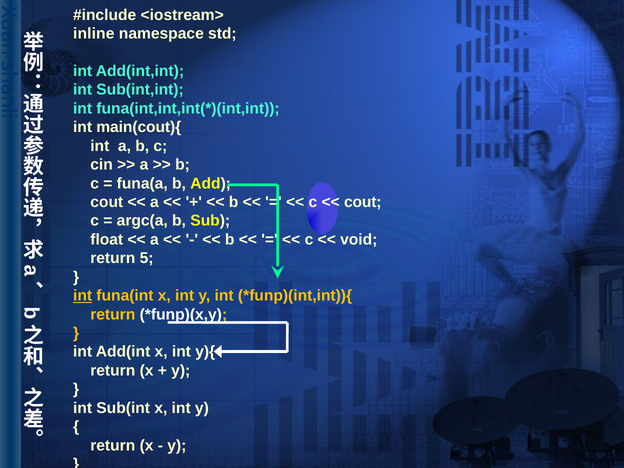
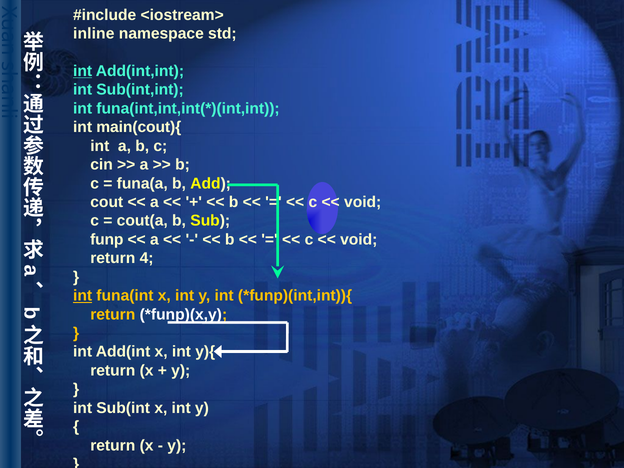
int at (83, 71) underline: none -> present
cout at (363, 202): cout -> void
argc(a: argc(a -> cout(a
float: float -> funp
5: 5 -> 4
